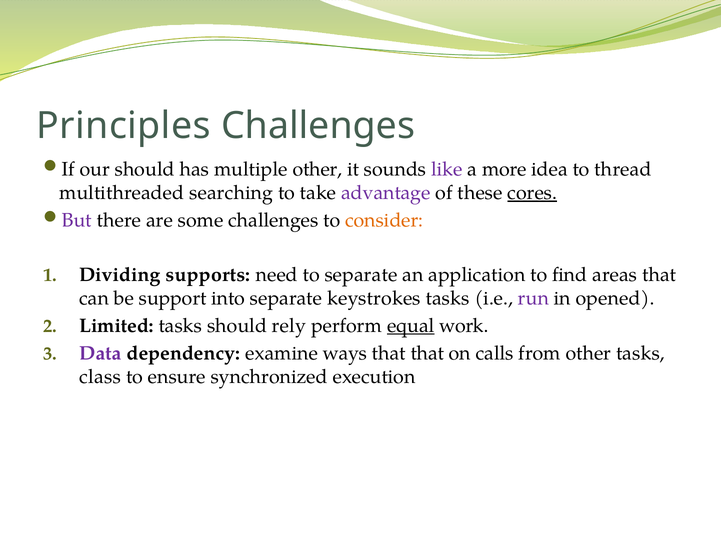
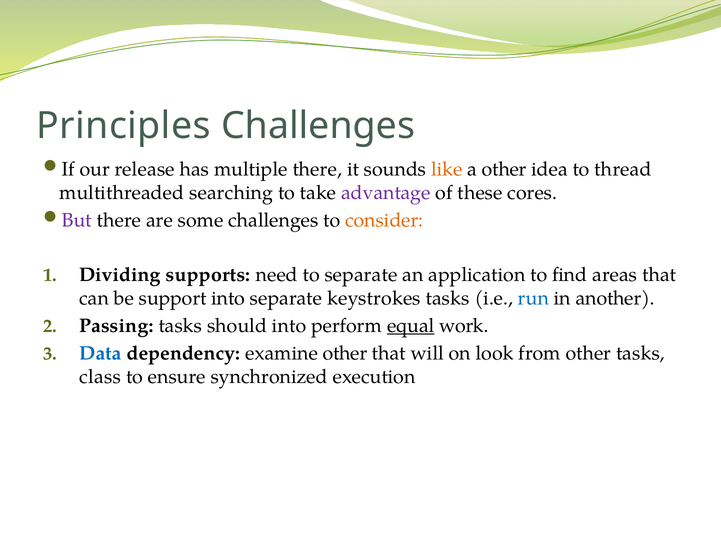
our should: should -> release
multiple other: other -> there
like colour: purple -> orange
a more: more -> other
cores underline: present -> none
run colour: purple -> blue
opened: opened -> another
Limited: Limited -> Passing
should rely: rely -> into
Data colour: purple -> blue
examine ways: ways -> other
that that: that -> will
calls: calls -> look
